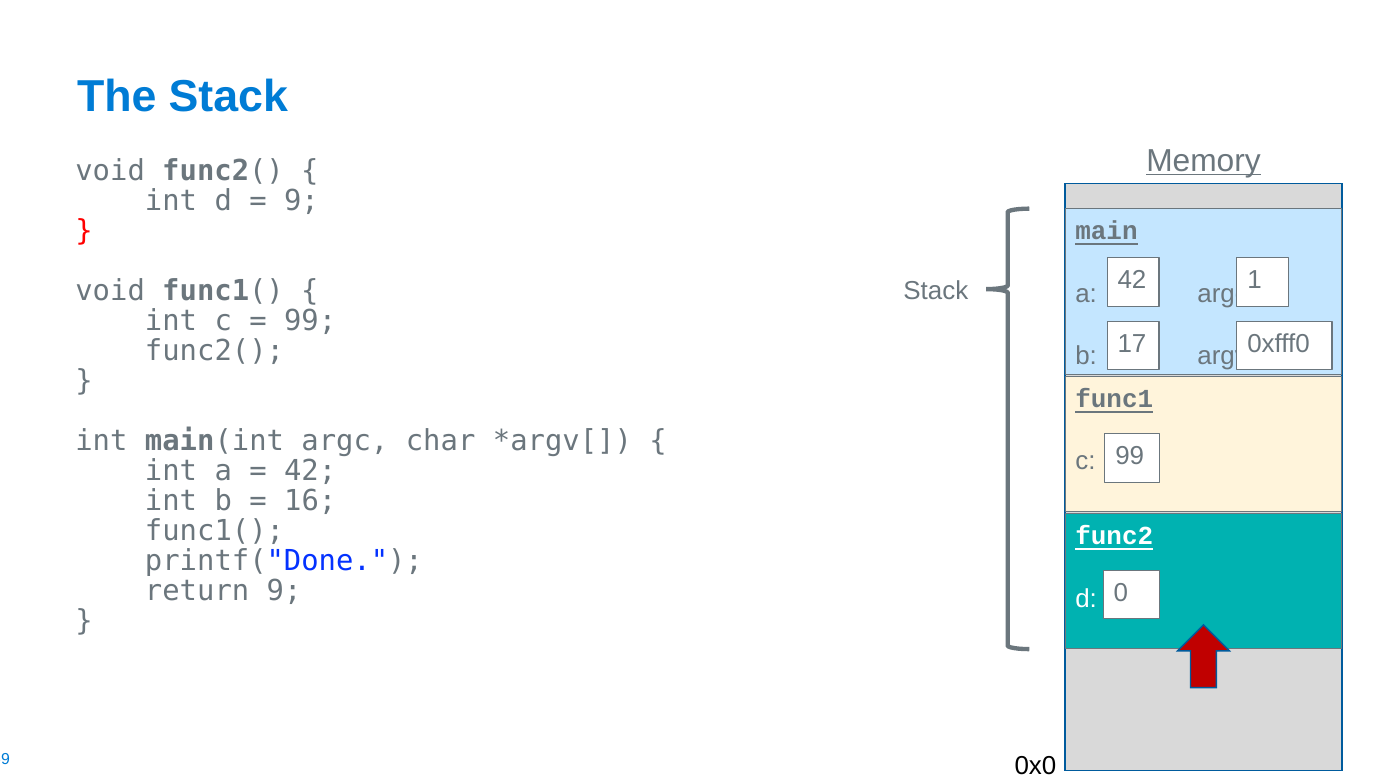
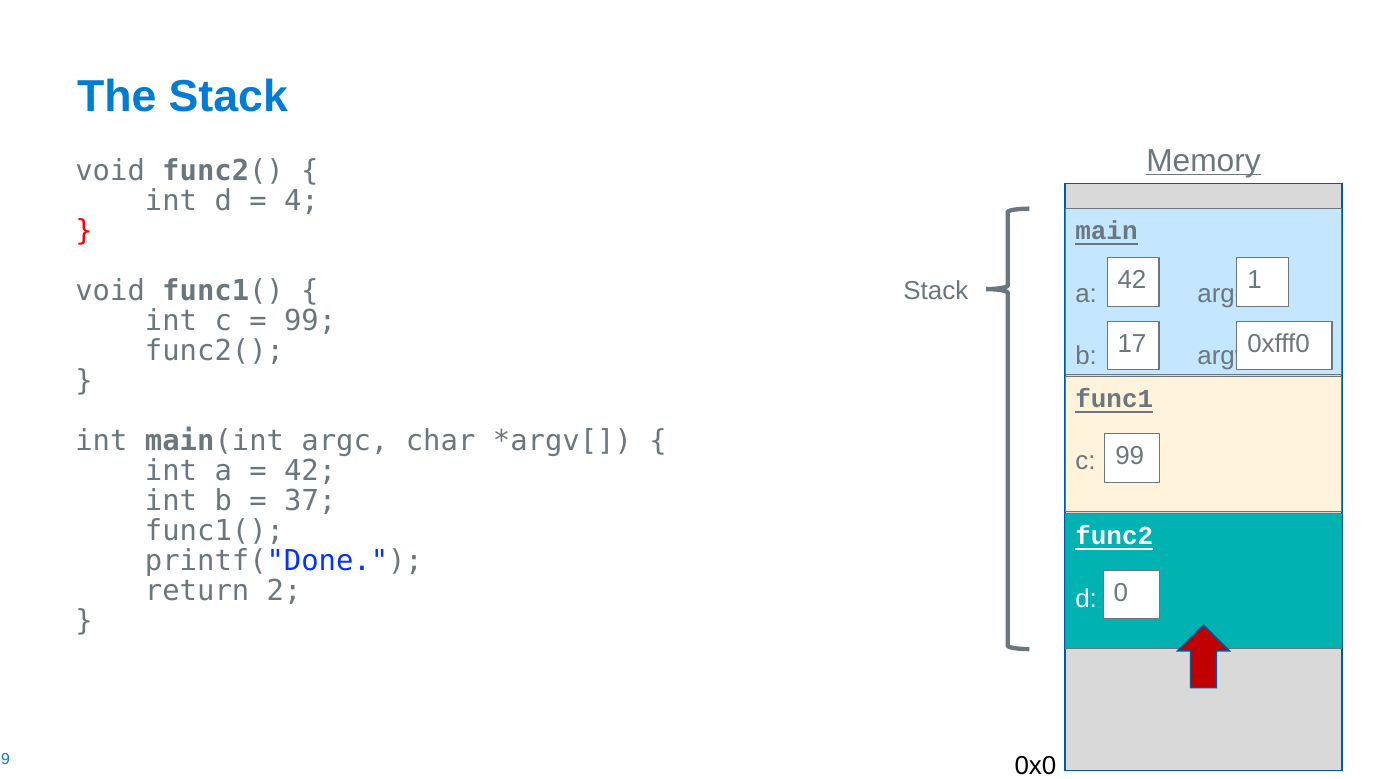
9 at (301, 201): 9 -> 4
16: 16 -> 37
return 9: 9 -> 2
